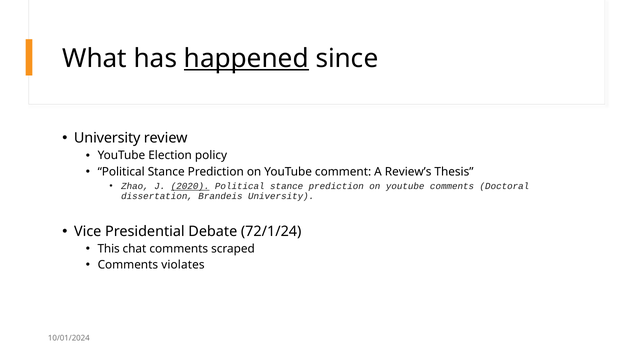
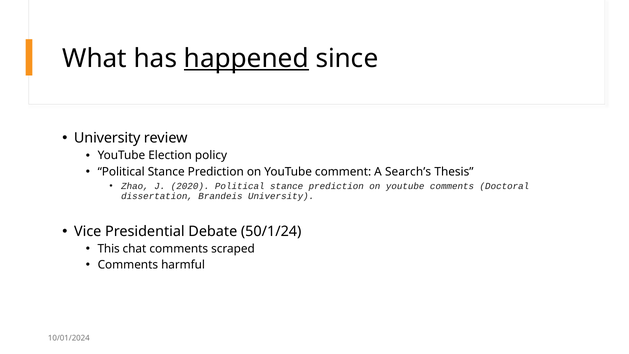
Review’s: Review’s -> Search’s
2020 underline: present -> none
72/1/24: 72/1/24 -> 50/1/24
violates: violates -> harmful
